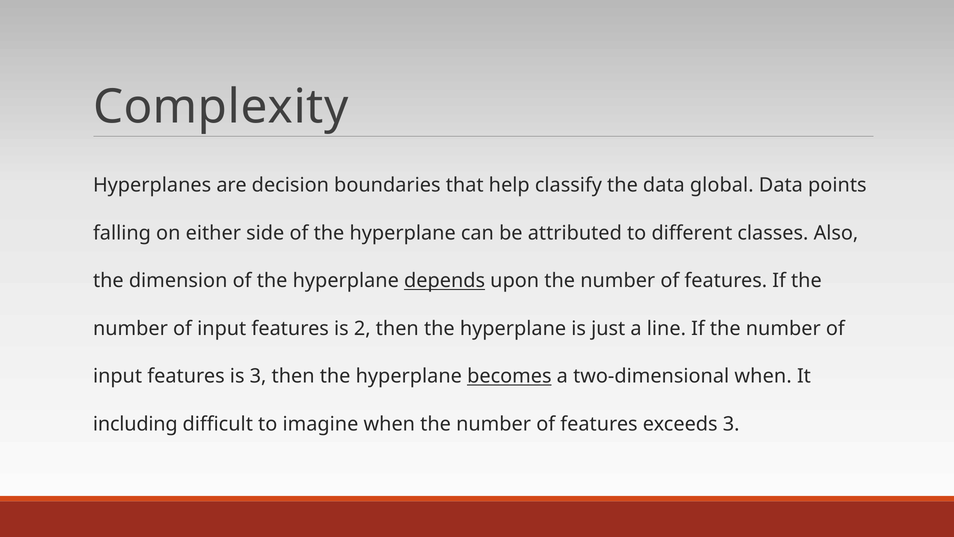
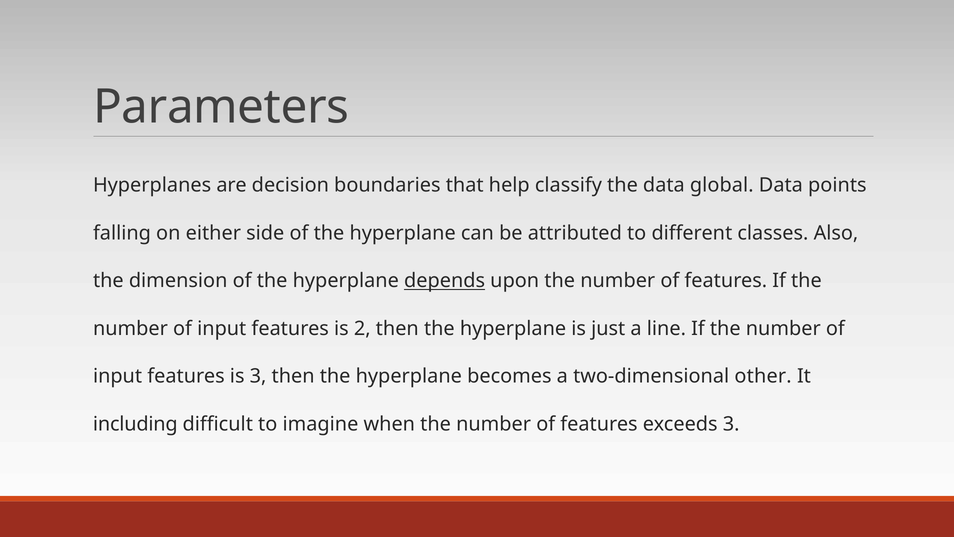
Complexity: Complexity -> Parameters
becomes underline: present -> none
two-dimensional when: when -> other
